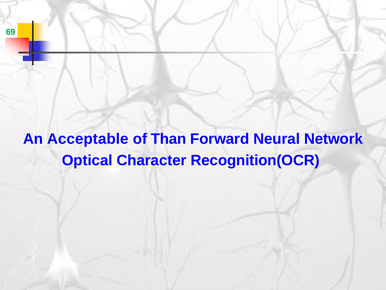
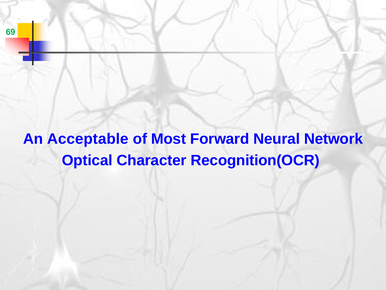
Than: Than -> Most
